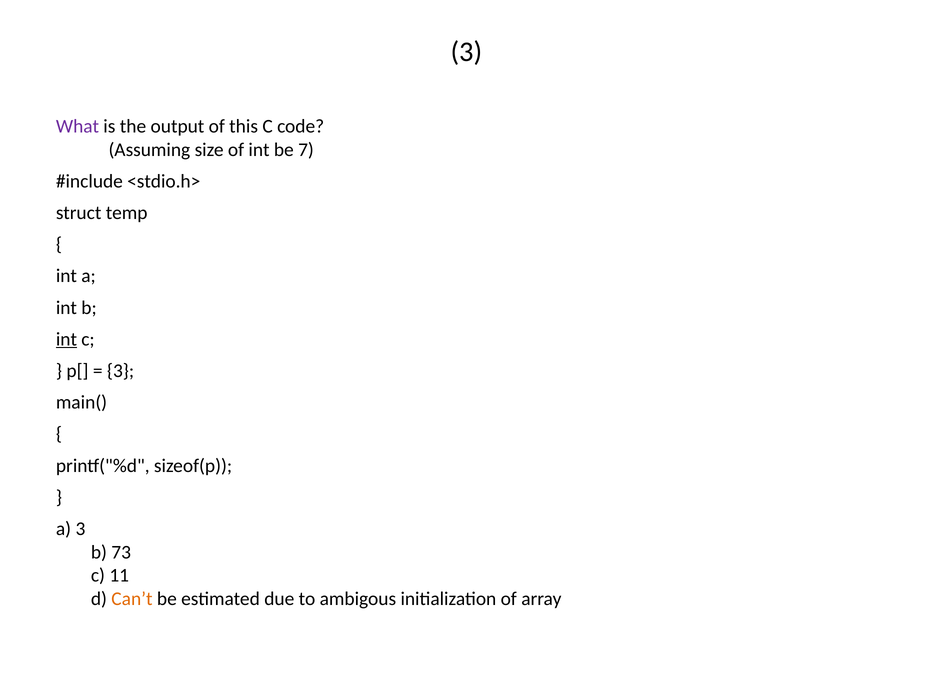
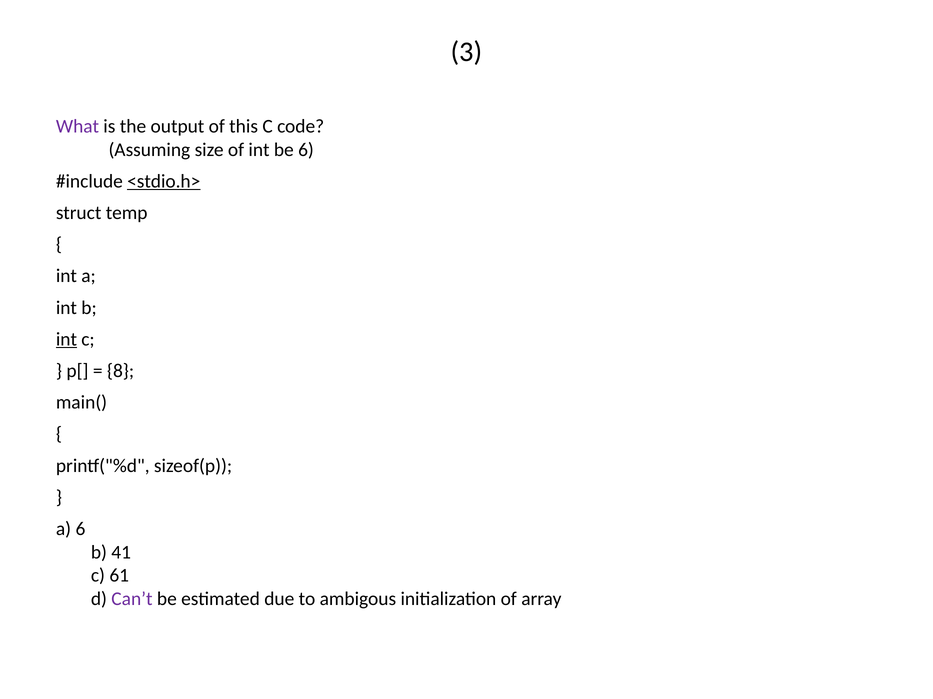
be 7: 7 -> 6
<stdio.h> underline: none -> present
3 at (121, 371): 3 -> 8
a 3: 3 -> 6
73: 73 -> 41
11: 11 -> 61
Can’t colour: orange -> purple
